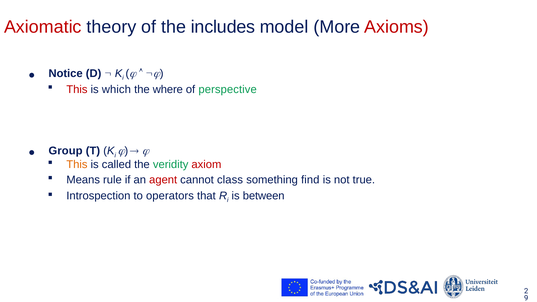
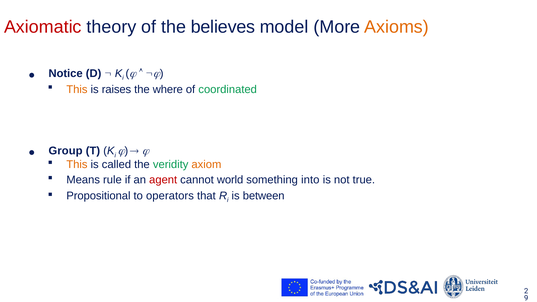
includes: includes -> believes
Axioms colour: red -> orange
This at (77, 89) colour: red -> orange
which: which -> raises
perspective: perspective -> coordinated
axiom colour: red -> orange
class: class -> world
find: find -> into
Introspection: Introspection -> Propositional
